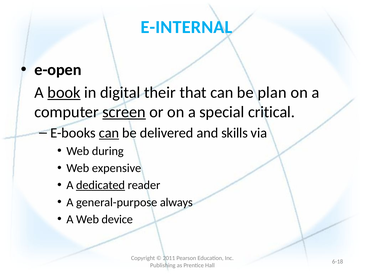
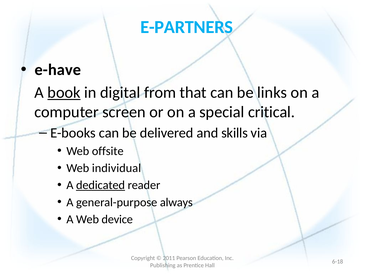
E-INTERNAL: E-INTERNAL -> E-PARTNERS
e-open: e-open -> e-have
their: their -> from
plan: plan -> links
screen underline: present -> none
can at (109, 133) underline: present -> none
during: during -> offsite
expensive: expensive -> individual
